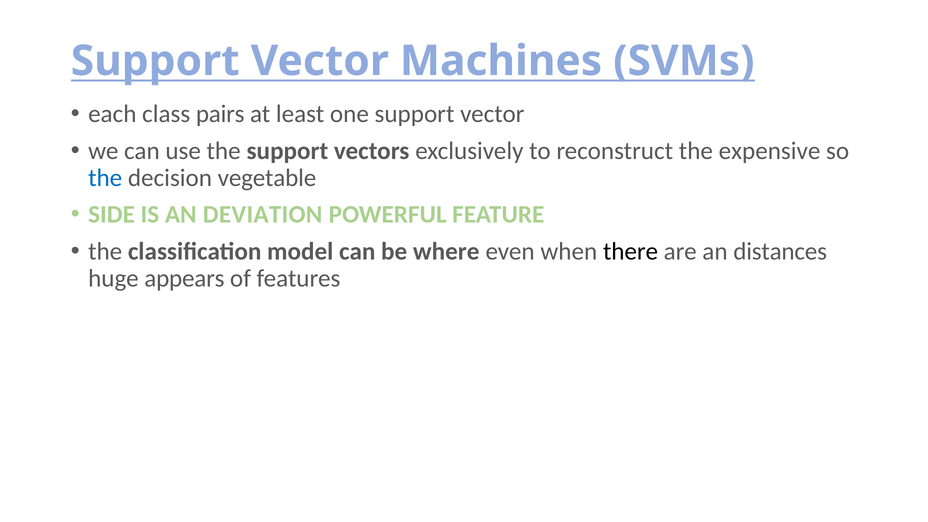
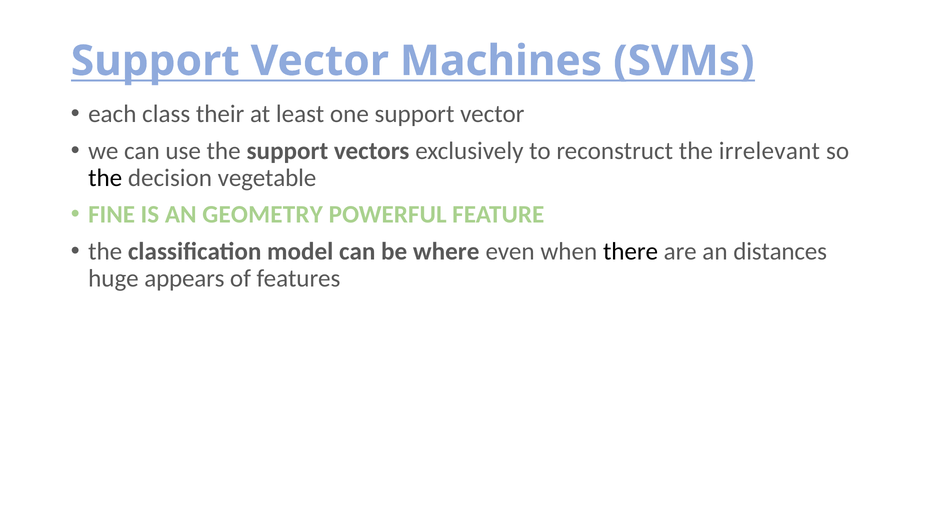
pairs: pairs -> their
expensive: expensive -> irrelevant
the at (105, 178) colour: blue -> black
SIDE: SIDE -> FINE
DEVIATION: DEVIATION -> GEOMETRY
